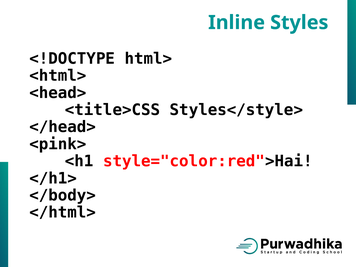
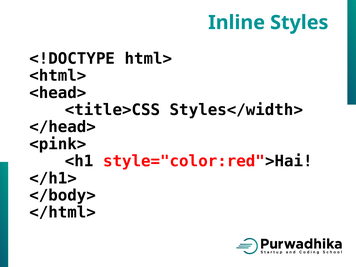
Styles</style>: Styles</style> -> Styles</width>
